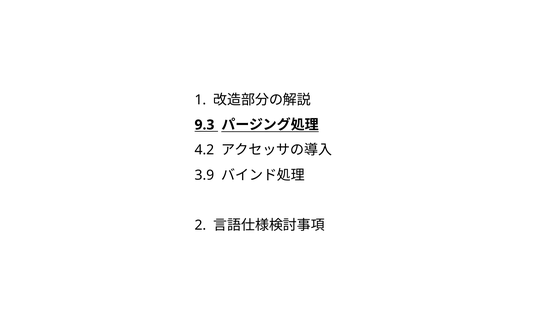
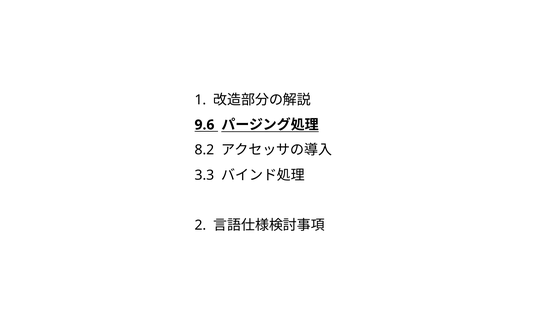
9.3: 9.3 -> 9.6
4.2: 4.2 -> 8.2
3.9: 3.9 -> 3.3
